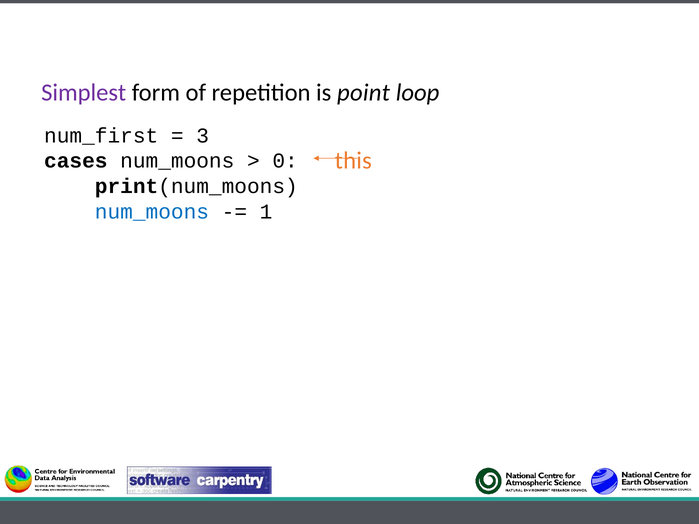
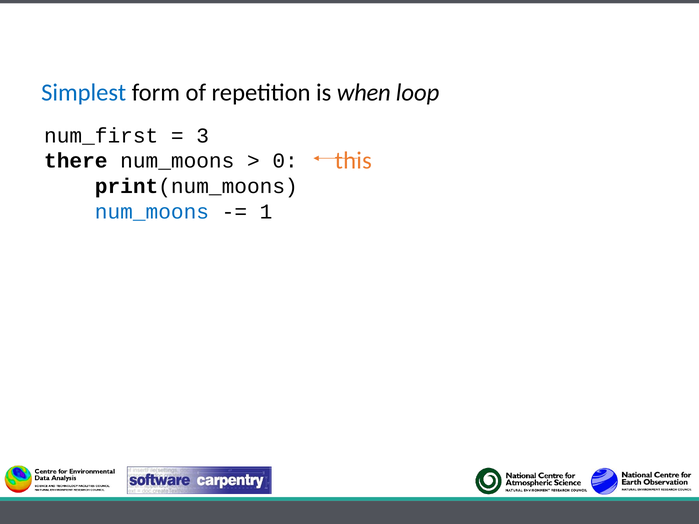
Simplest colour: purple -> blue
point: point -> when
cases: cases -> there
